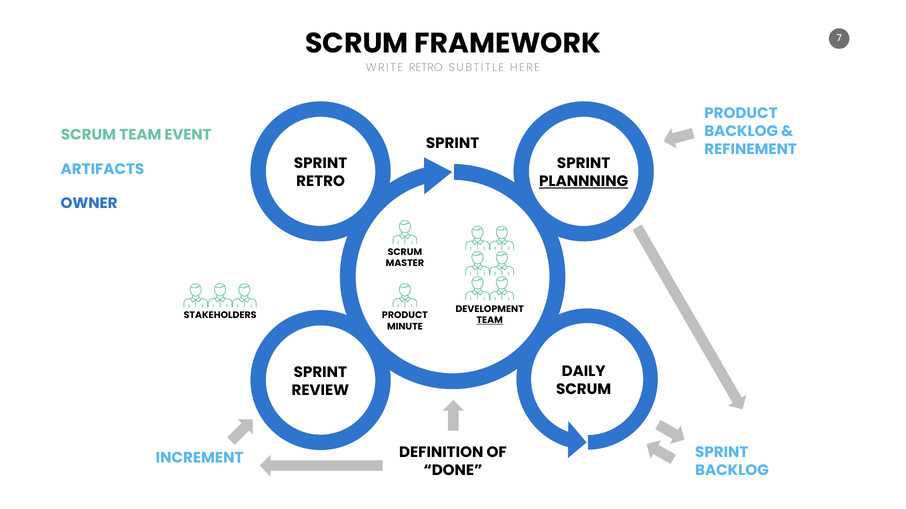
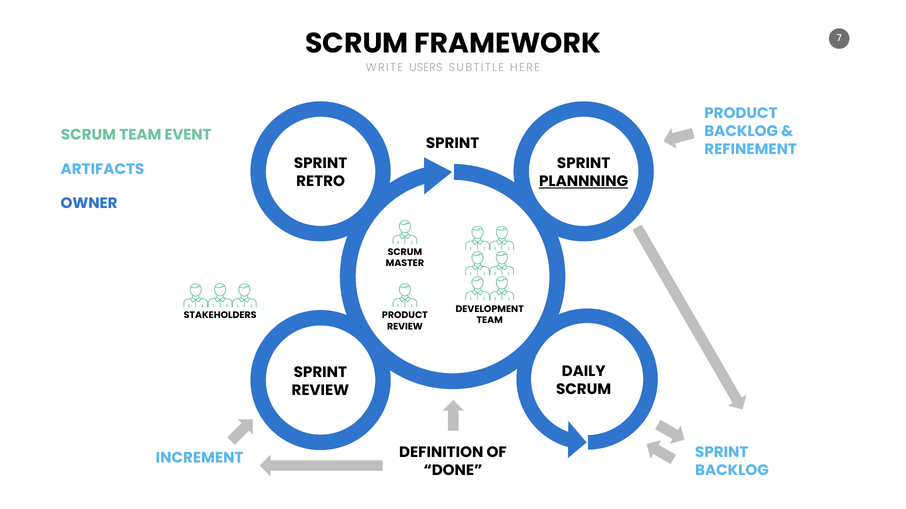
WRITE RETRO: RETRO -> USERS
TEAM at (490, 321) underline: present -> none
MINUTE at (405, 327): MINUTE -> REVIEW
